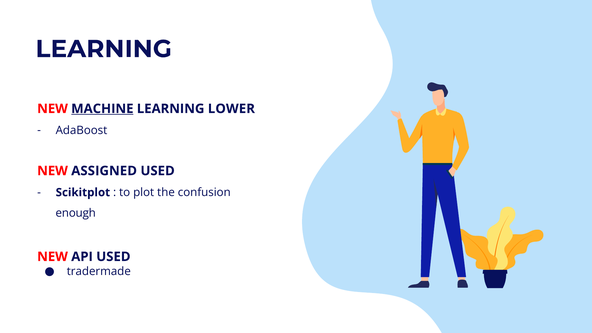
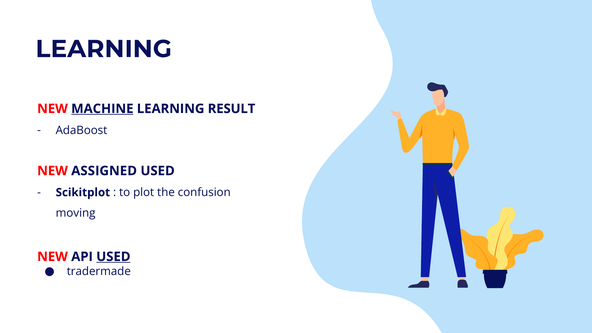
LOWER: LOWER -> RESULT
enough: enough -> moving
USED at (113, 257) underline: none -> present
